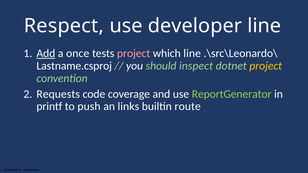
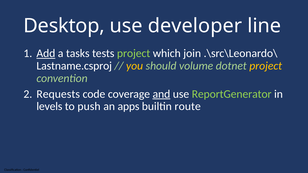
Respect: Respect -> Desktop
once: once -> tasks
project at (134, 53) colour: pink -> light green
which line: line -> join
you colour: white -> yellow
inspect: inspect -> volume
and underline: none -> present
printf: printf -> levels
links: links -> apps
